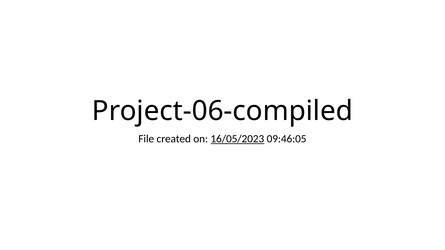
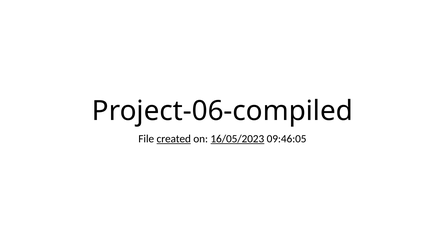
created underline: none -> present
